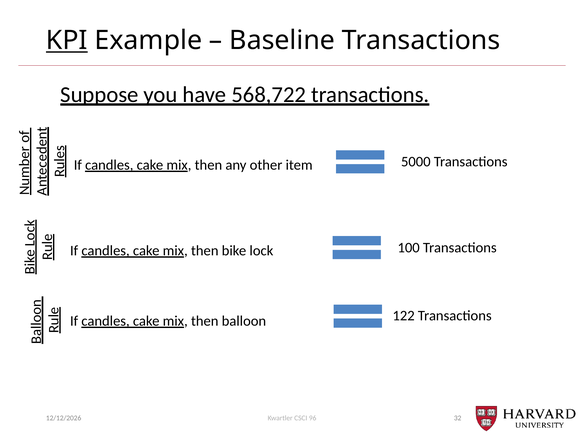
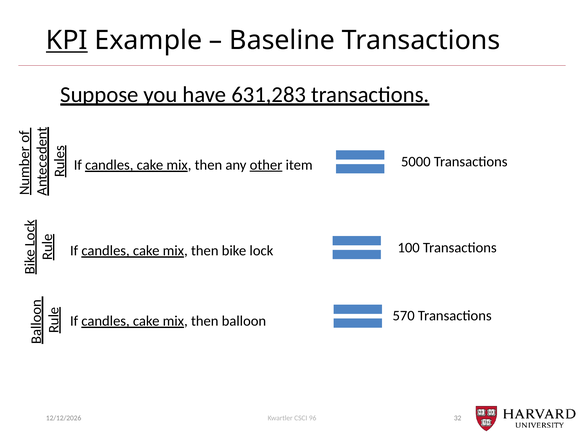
568,722: 568,722 -> 631,283
other underline: none -> present
122: 122 -> 570
